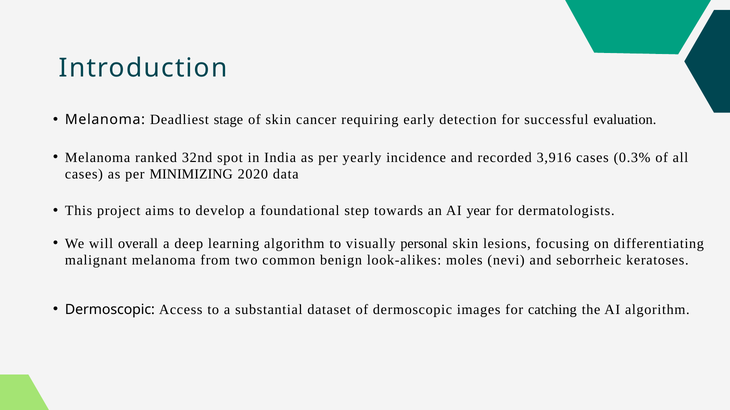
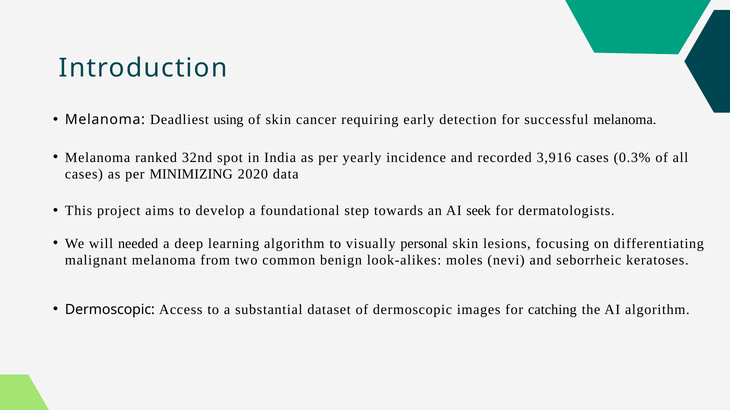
stage: stage -> using
successful evaluation: evaluation -> melanoma
year: year -> seek
overall: overall -> needed
